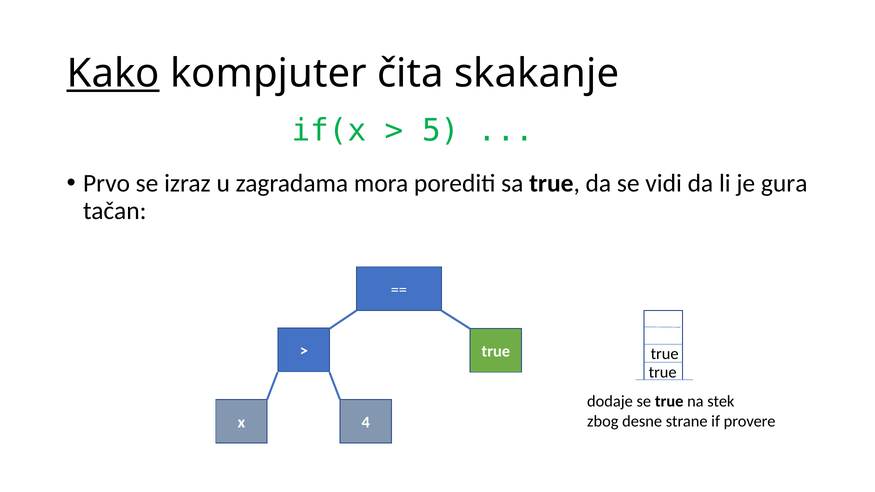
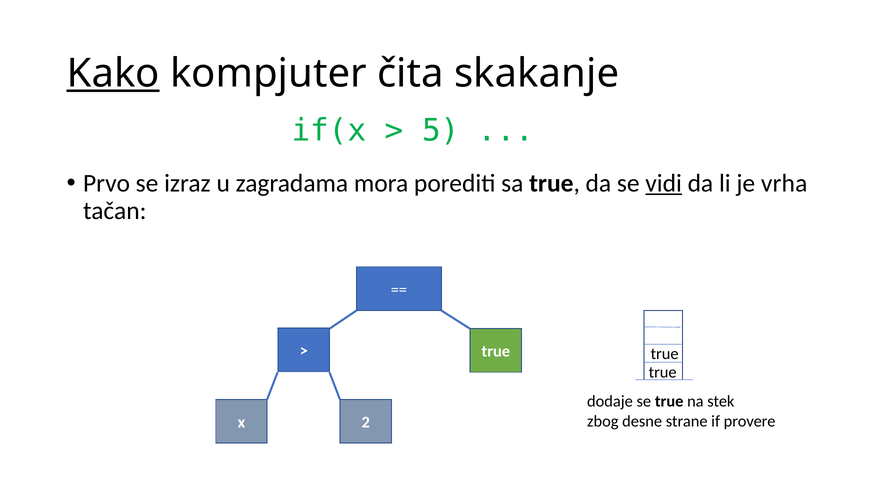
vidi underline: none -> present
gura: gura -> vrha
4: 4 -> 2
